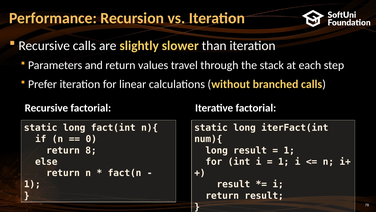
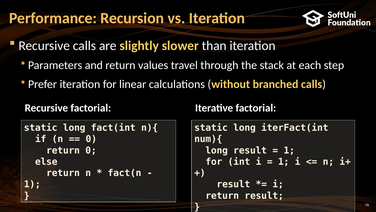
return 8: 8 -> 0
